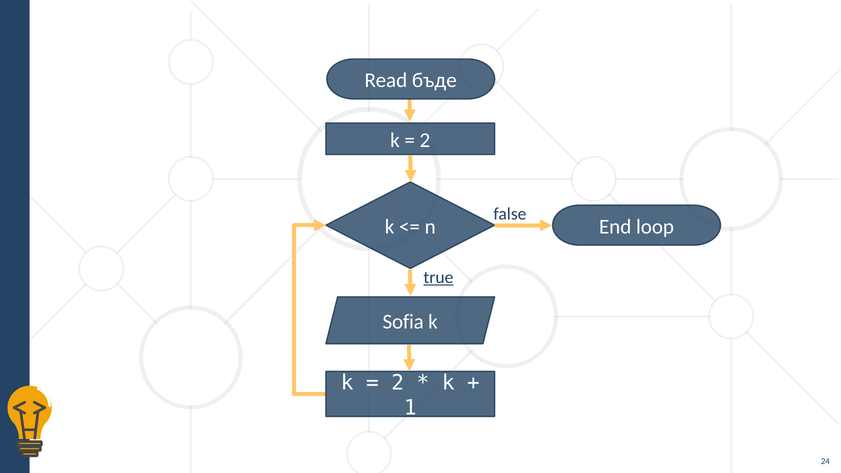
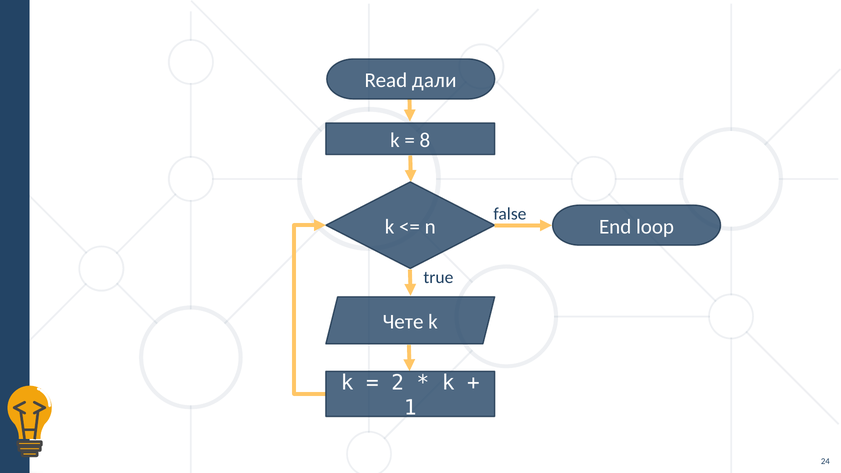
бъде: бъде -> дали
2 at (425, 140): 2 -> 8
true underline: present -> none
Sofia: Sofia -> Чете
